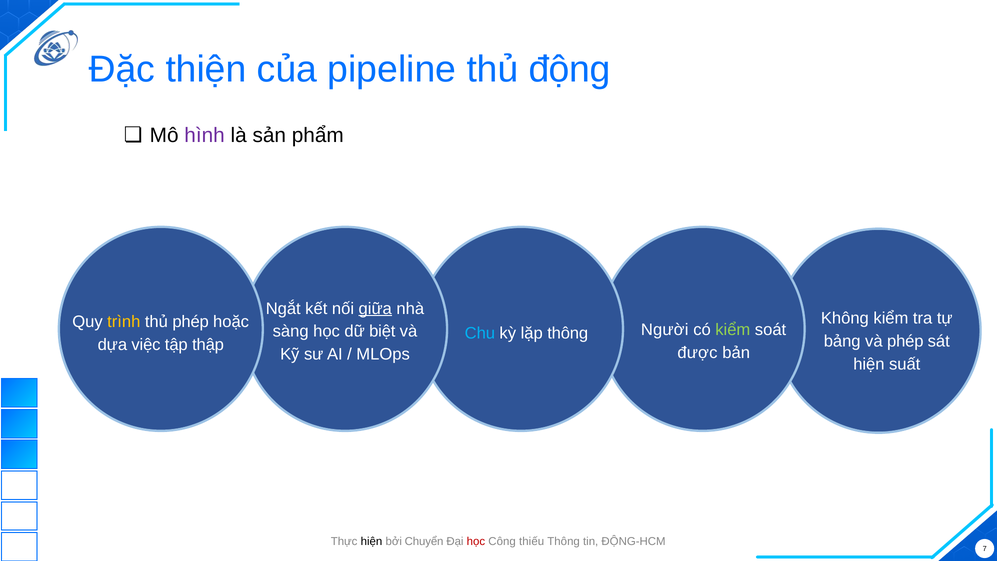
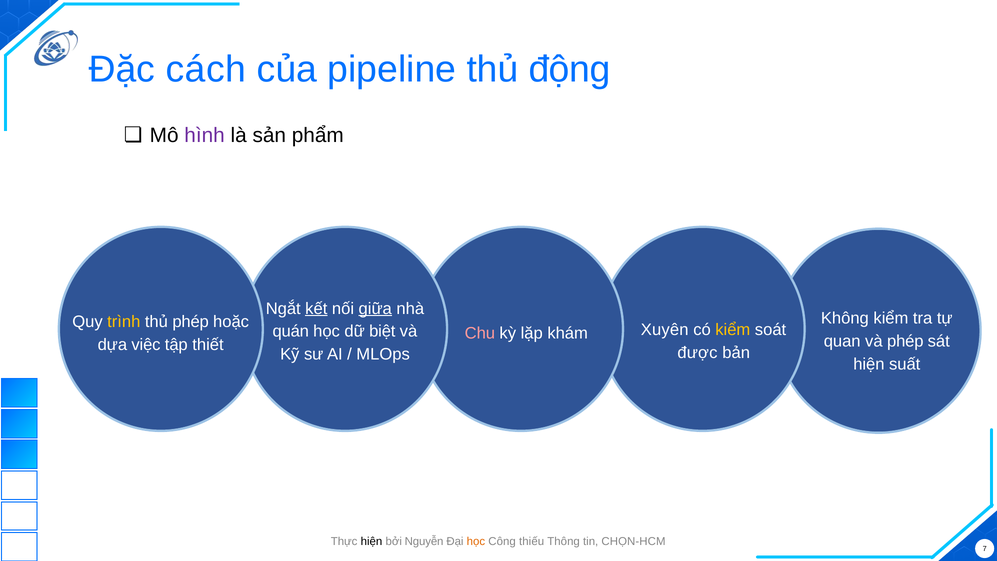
thiện: thiện -> cách
kết underline: none -> present
Người: Người -> Xuyên
kiểm at (733, 330) colour: light green -> yellow
sàng: sàng -> quán
Chu colour: light blue -> pink
lặp thông: thông -> khám
bảng: bảng -> quan
thập: thập -> thiết
Chuyển: Chuyển -> Nguyễn
học at (476, 541) colour: red -> orange
ĐỘNG-HCM: ĐỘNG-HCM -> CHỌN-HCM
